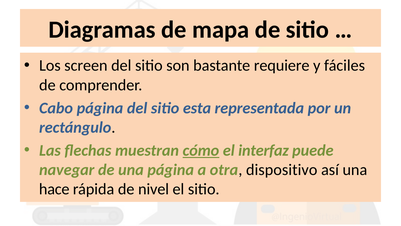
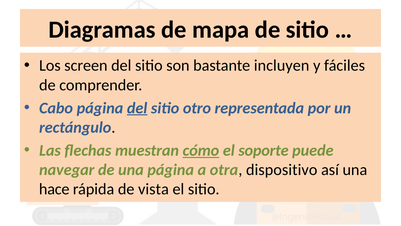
requiere: requiere -> incluyen
del at (137, 108) underline: none -> present
esta: esta -> otro
interfaz: interfaz -> soporte
nivel: nivel -> vista
